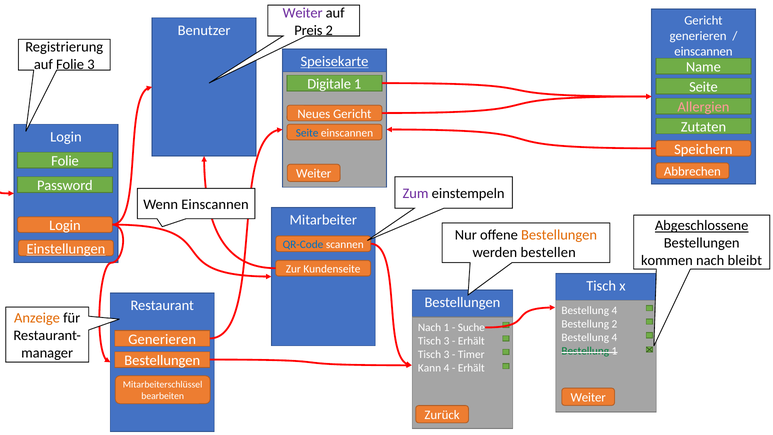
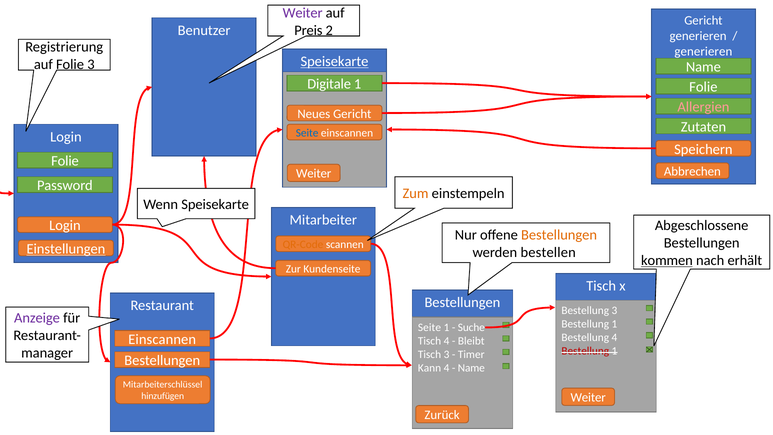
einscannen at (703, 51): einscannen -> generieren
Seite at (703, 87): Seite -> Folie
Zum colour: purple -> orange
Wenn Einscannen: Einscannen -> Speisekarte
Abgeschlossene underline: present -> none
QR-Code colour: blue -> orange
kommen underline: none -> present
bleibt: bleibt -> erhält
4 at (614, 311): 4 -> 3
Anzeige colour: orange -> purple
2 at (614, 324): 2 -> 1
Nach at (430, 327): Nach -> Seite
Generieren at (162, 339): Generieren -> Einscannen
3 at (447, 341): 3 -> 4
Erhält at (471, 341): Erhält -> Bleibt
Bestellung at (585, 351) colour: green -> red
Erhält at (471, 368): Erhält -> Name
bearbeiten: bearbeiten -> hinzufügen
